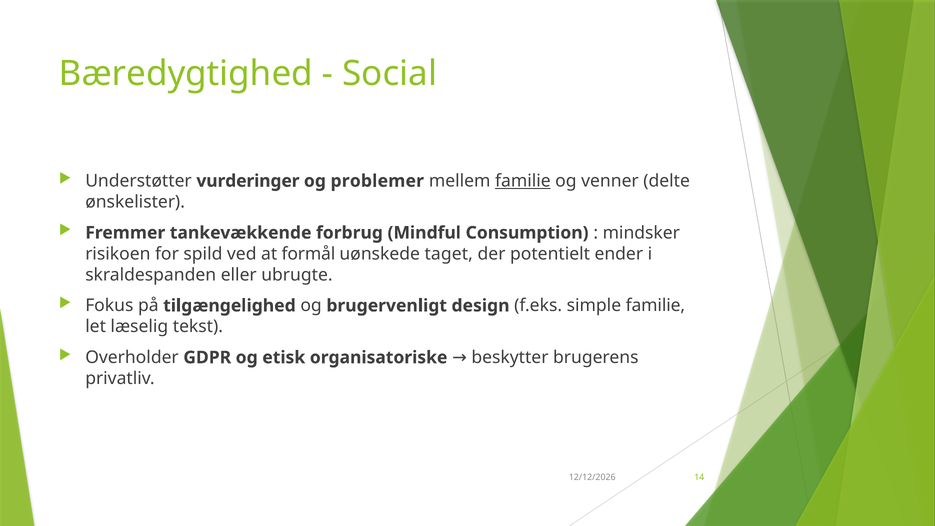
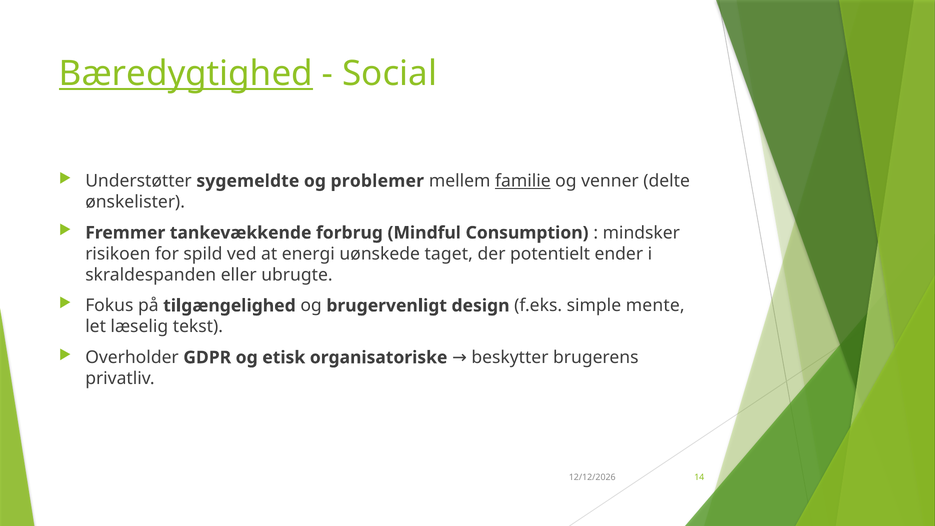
Bæredygtighed underline: none -> present
vurderinger: vurderinger -> sygemeldte
formål: formål -> energi
simple familie: familie -> mente
